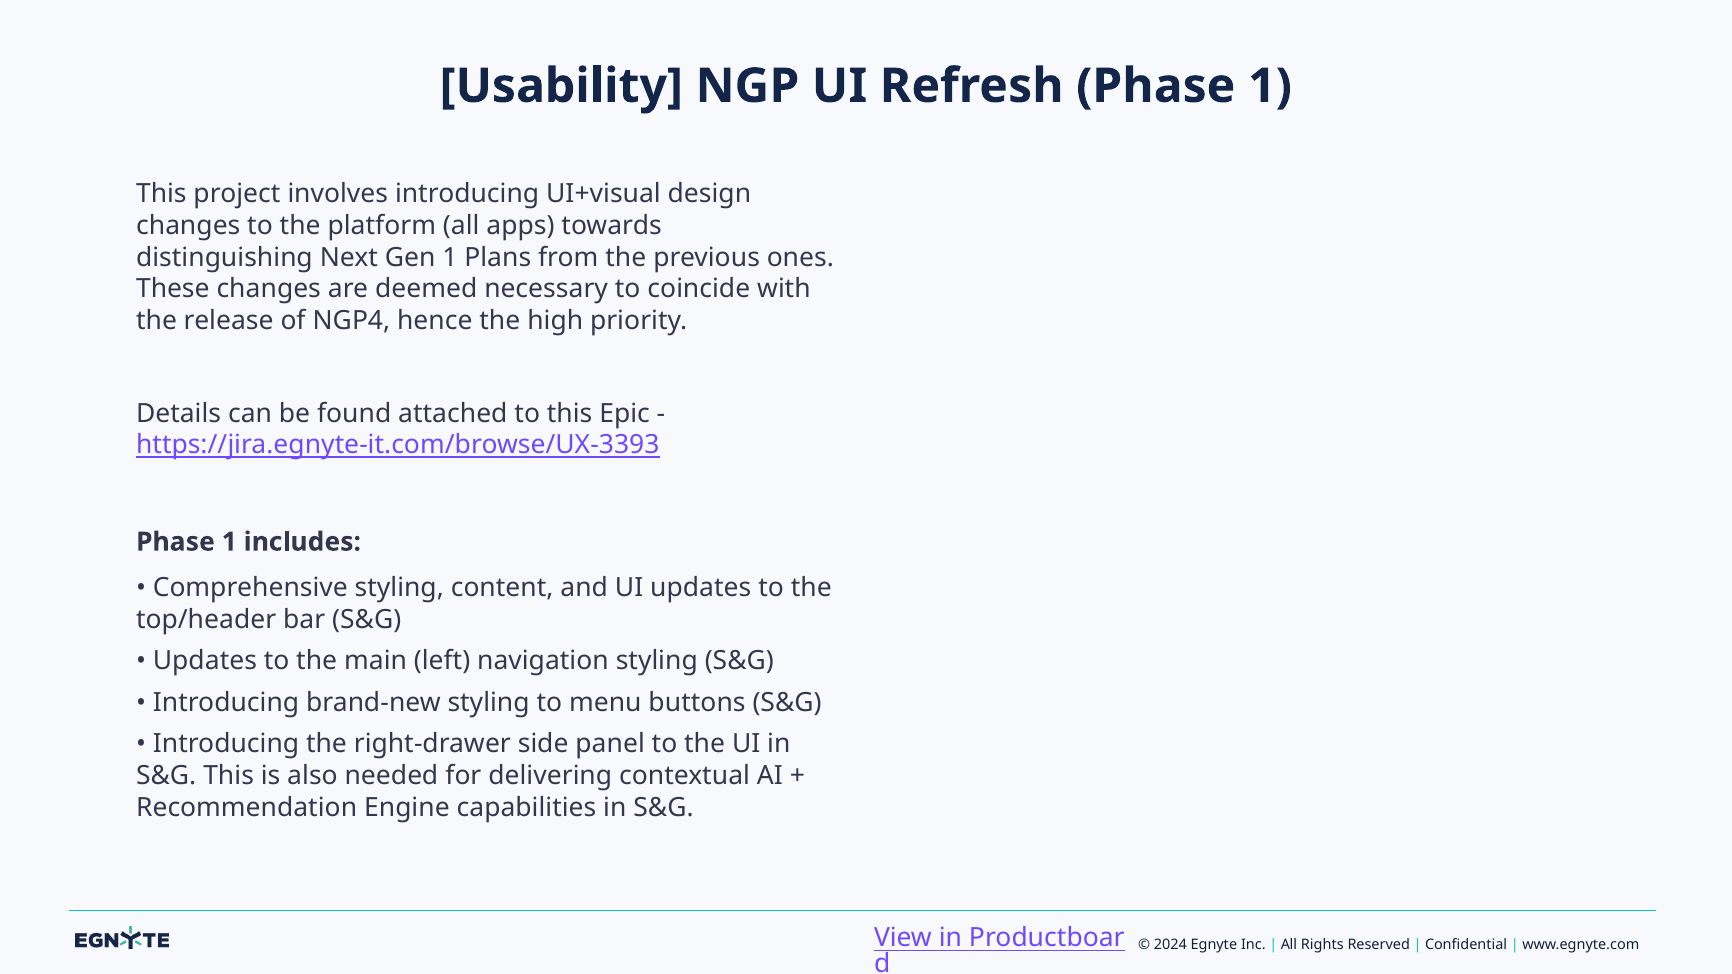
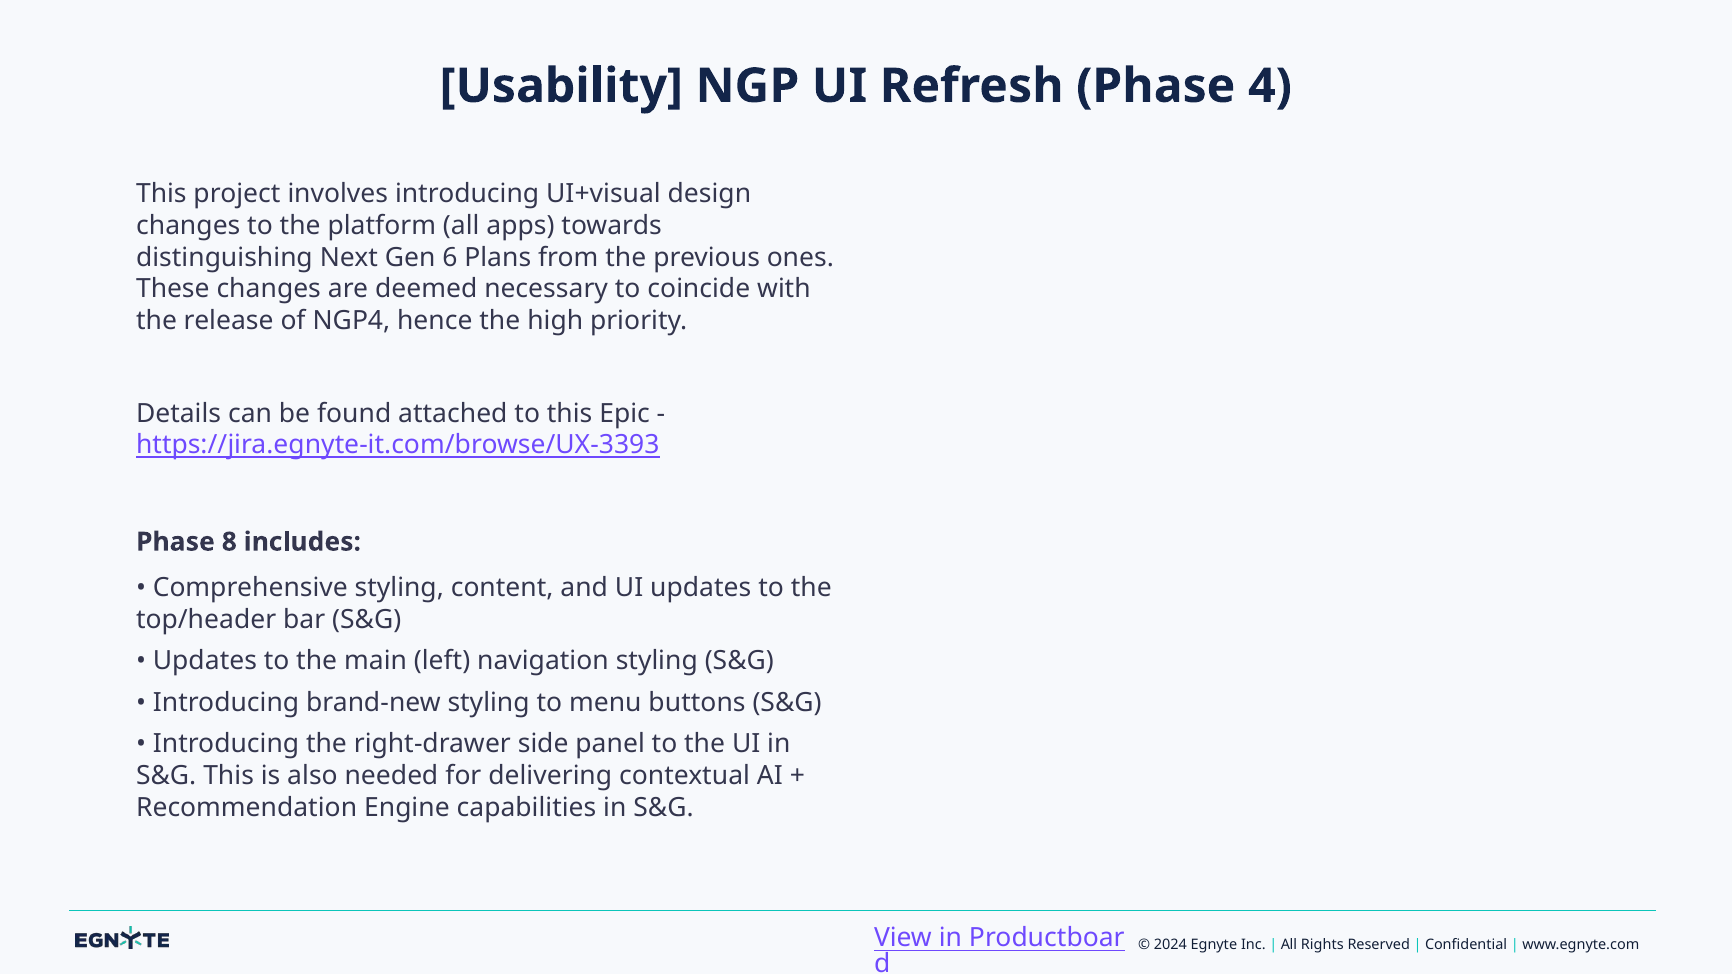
Refresh Phase 1: 1 -> 4
Gen 1: 1 -> 6
1 at (229, 542): 1 -> 8
